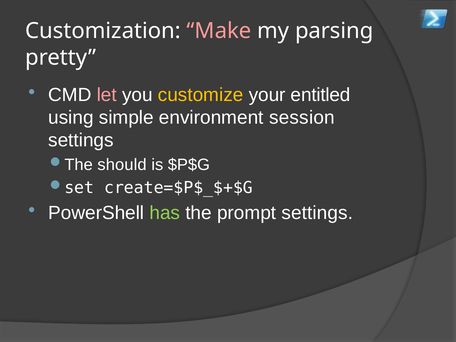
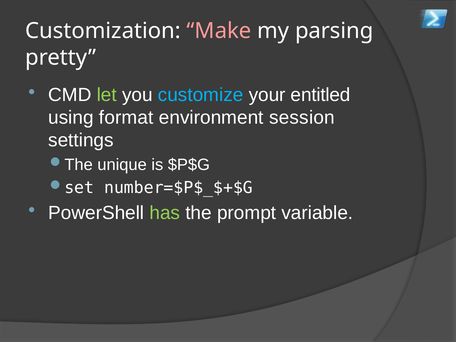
let colour: pink -> light green
customize colour: yellow -> light blue
simple: simple -> format
should: should -> unique
create=$P$_$+$G: create=$P$_$+$G -> number=$P$_$+$G
prompt settings: settings -> variable
